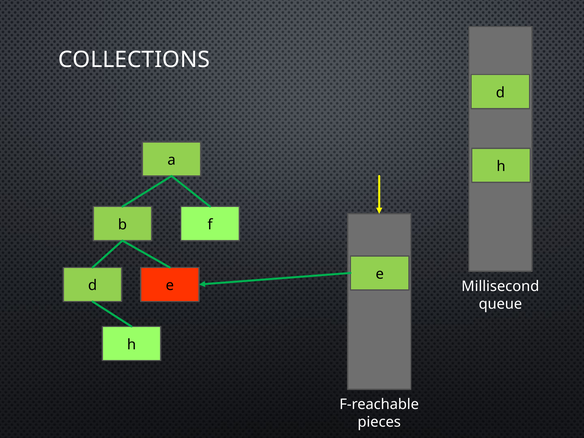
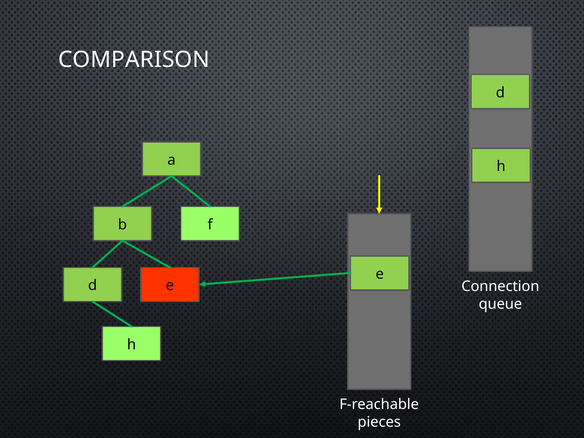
COLLECTIONS: COLLECTIONS -> COMPARISON
Millisecond: Millisecond -> Connection
